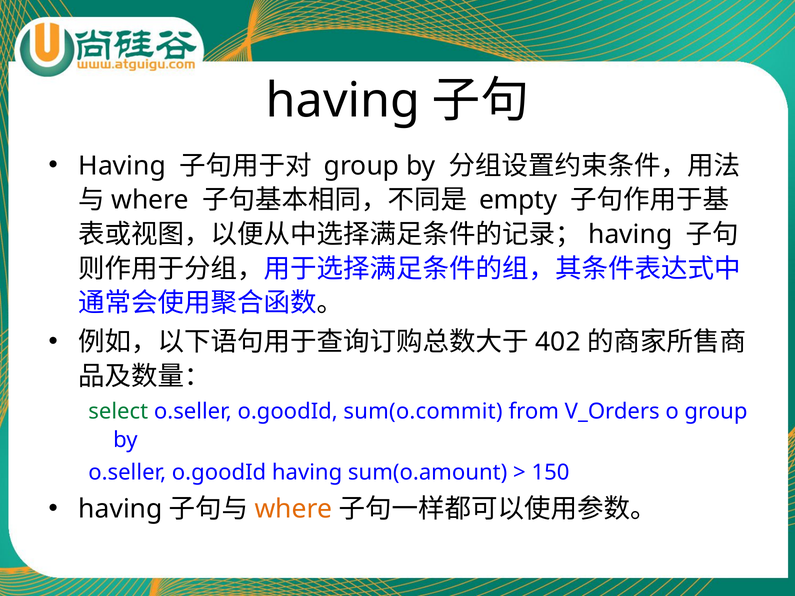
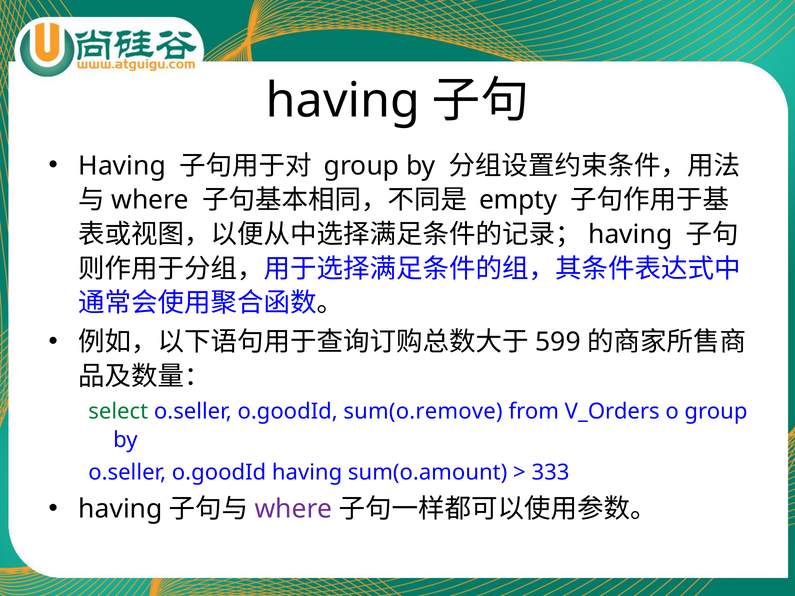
402: 402 -> 599
sum(o.commit: sum(o.commit -> sum(o.remove
150: 150 -> 333
where at (294, 509) colour: orange -> purple
